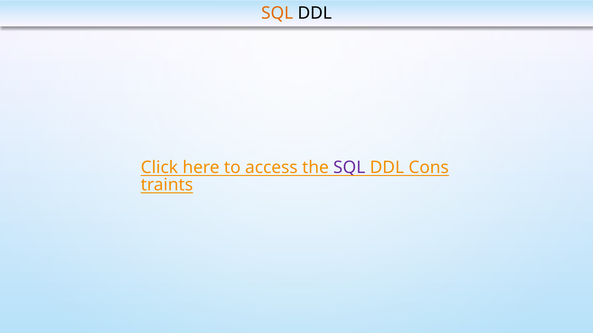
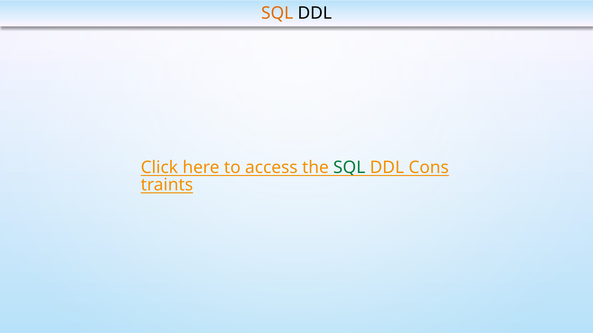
SQL at (349, 168) colour: purple -> green
